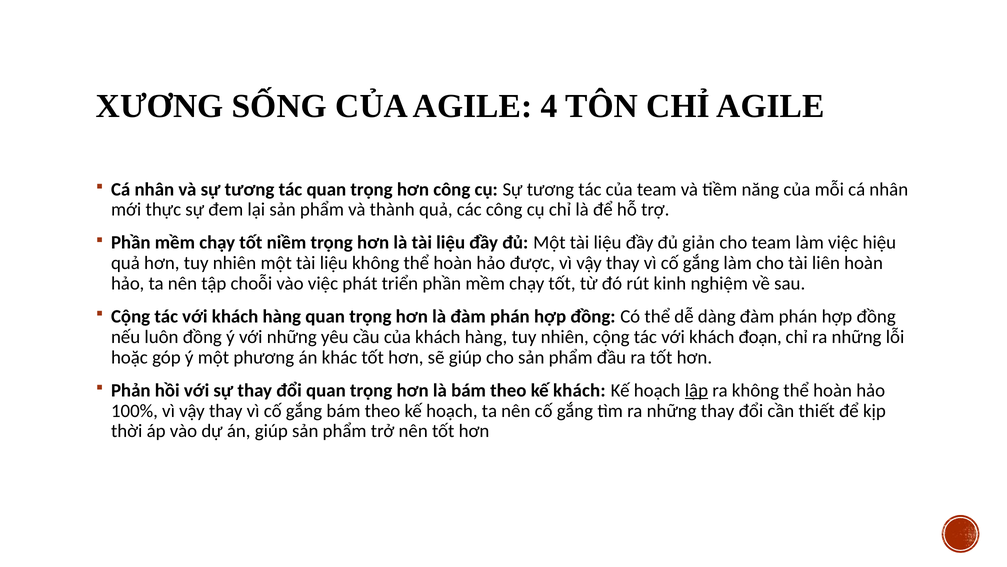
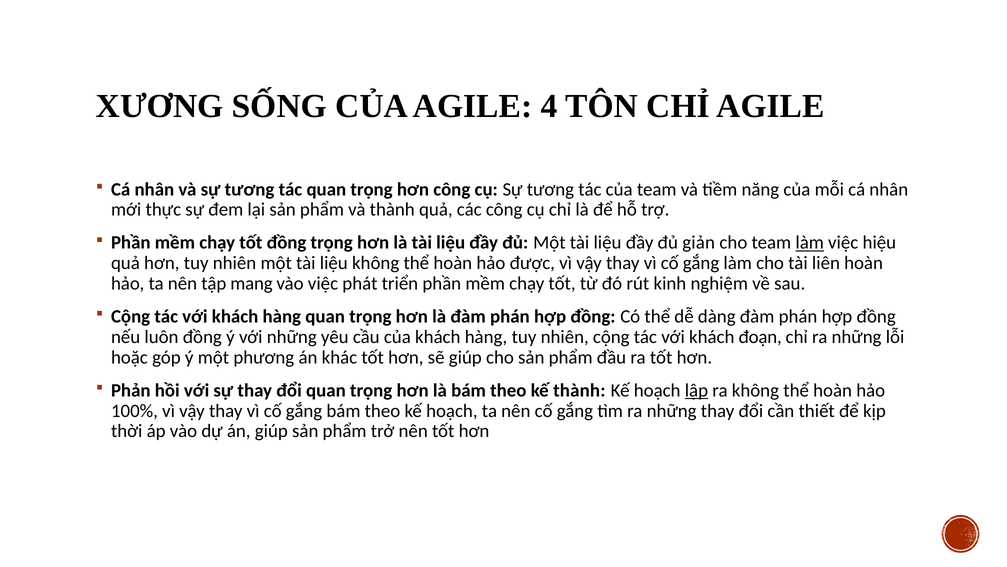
tốt niềm: niềm -> đồng
làm at (810, 242) underline: none -> present
choỗi: choỗi -> mang
kế khách: khách -> thành
